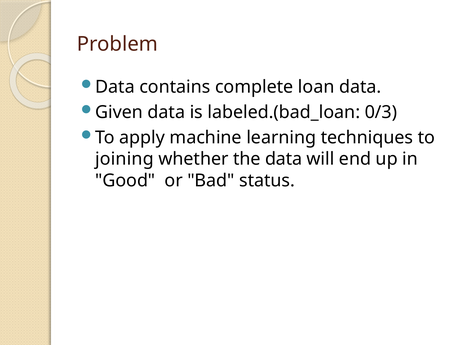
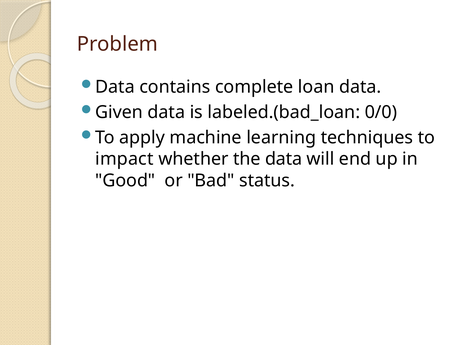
0/3: 0/3 -> 0/0
joining: joining -> impact
